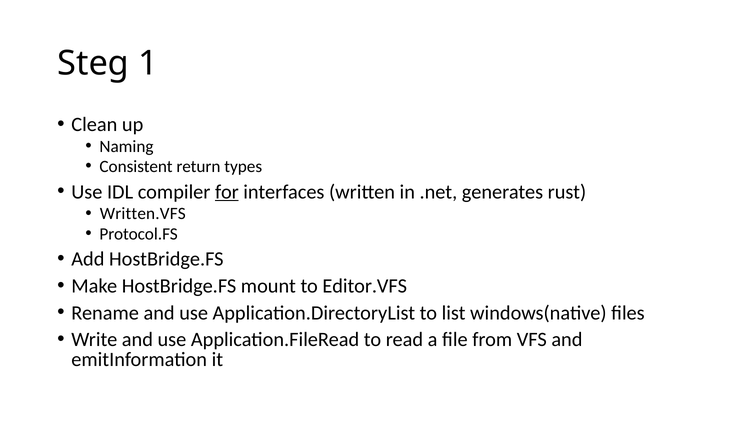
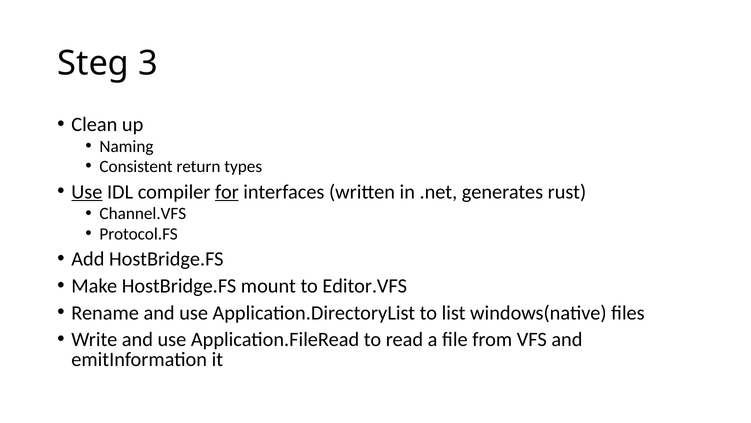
1: 1 -> 3
Use at (87, 192) underline: none -> present
Written.VFS: Written.VFS -> Channel.VFS
